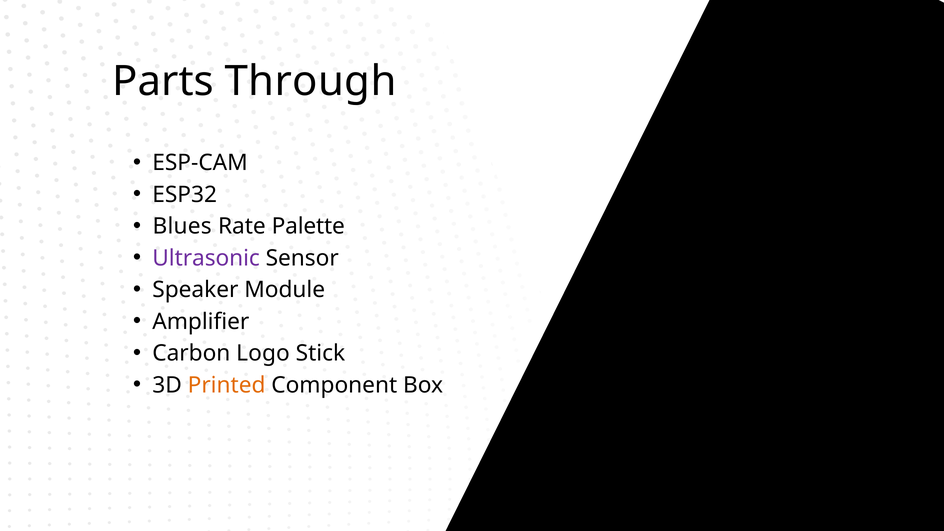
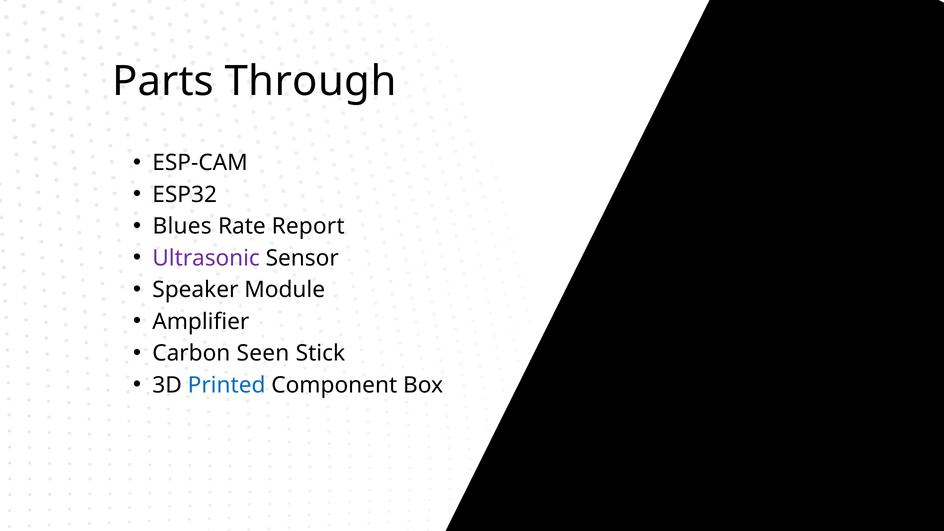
Palette: Palette -> Report
Logo: Logo -> Seen
Printed colour: orange -> blue
